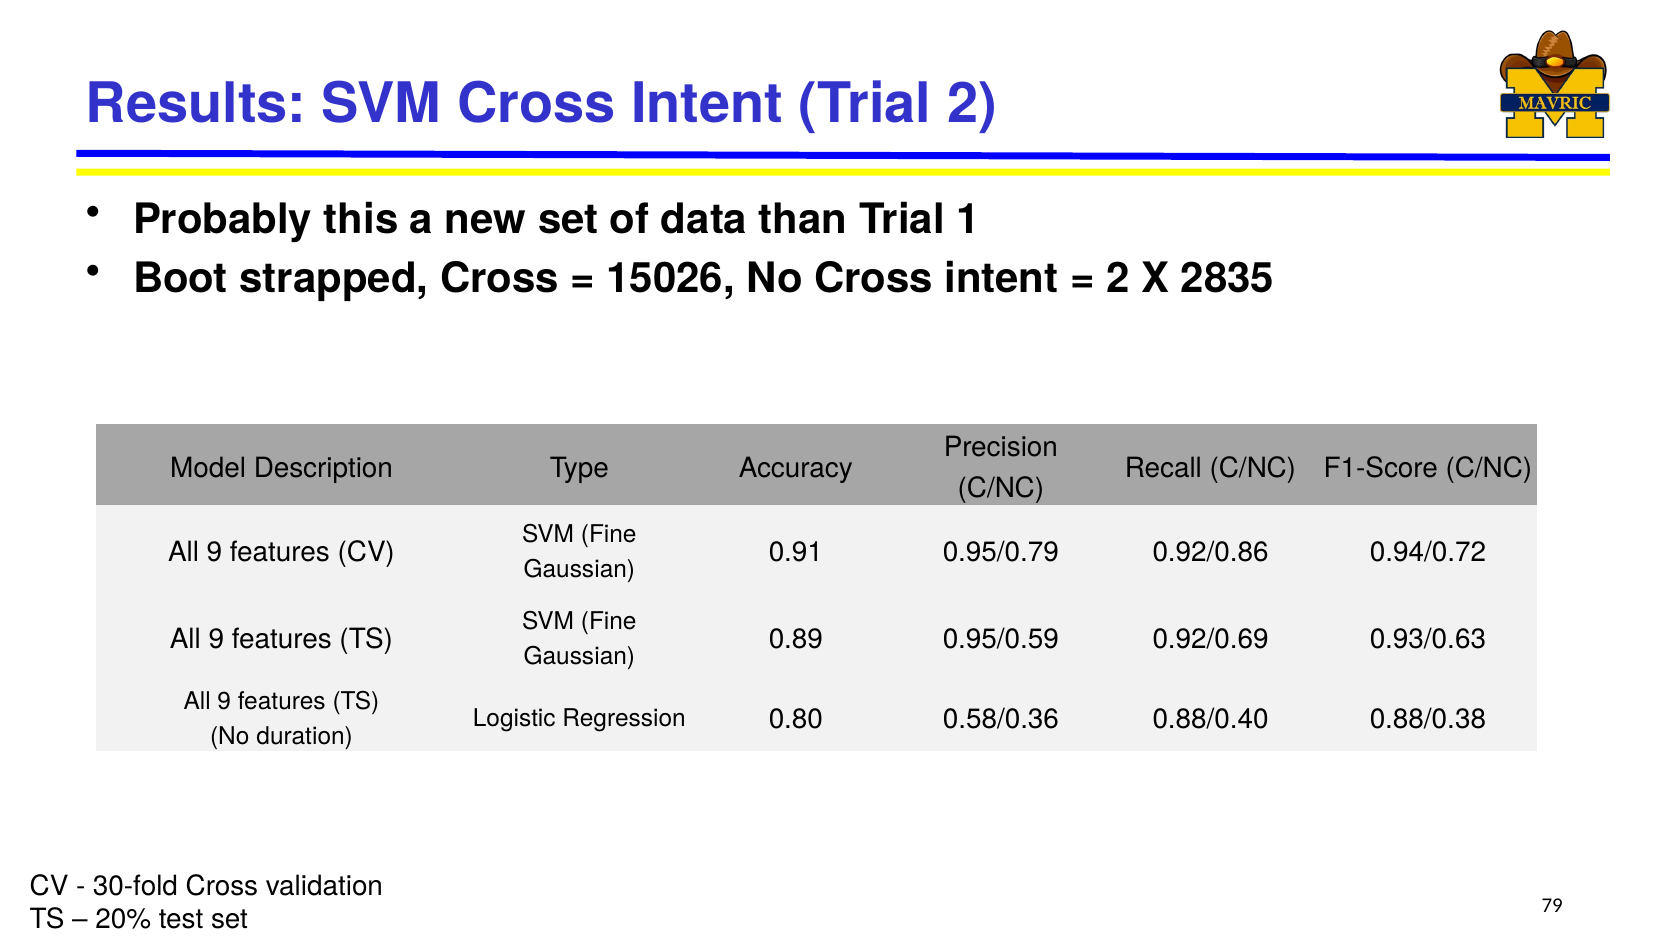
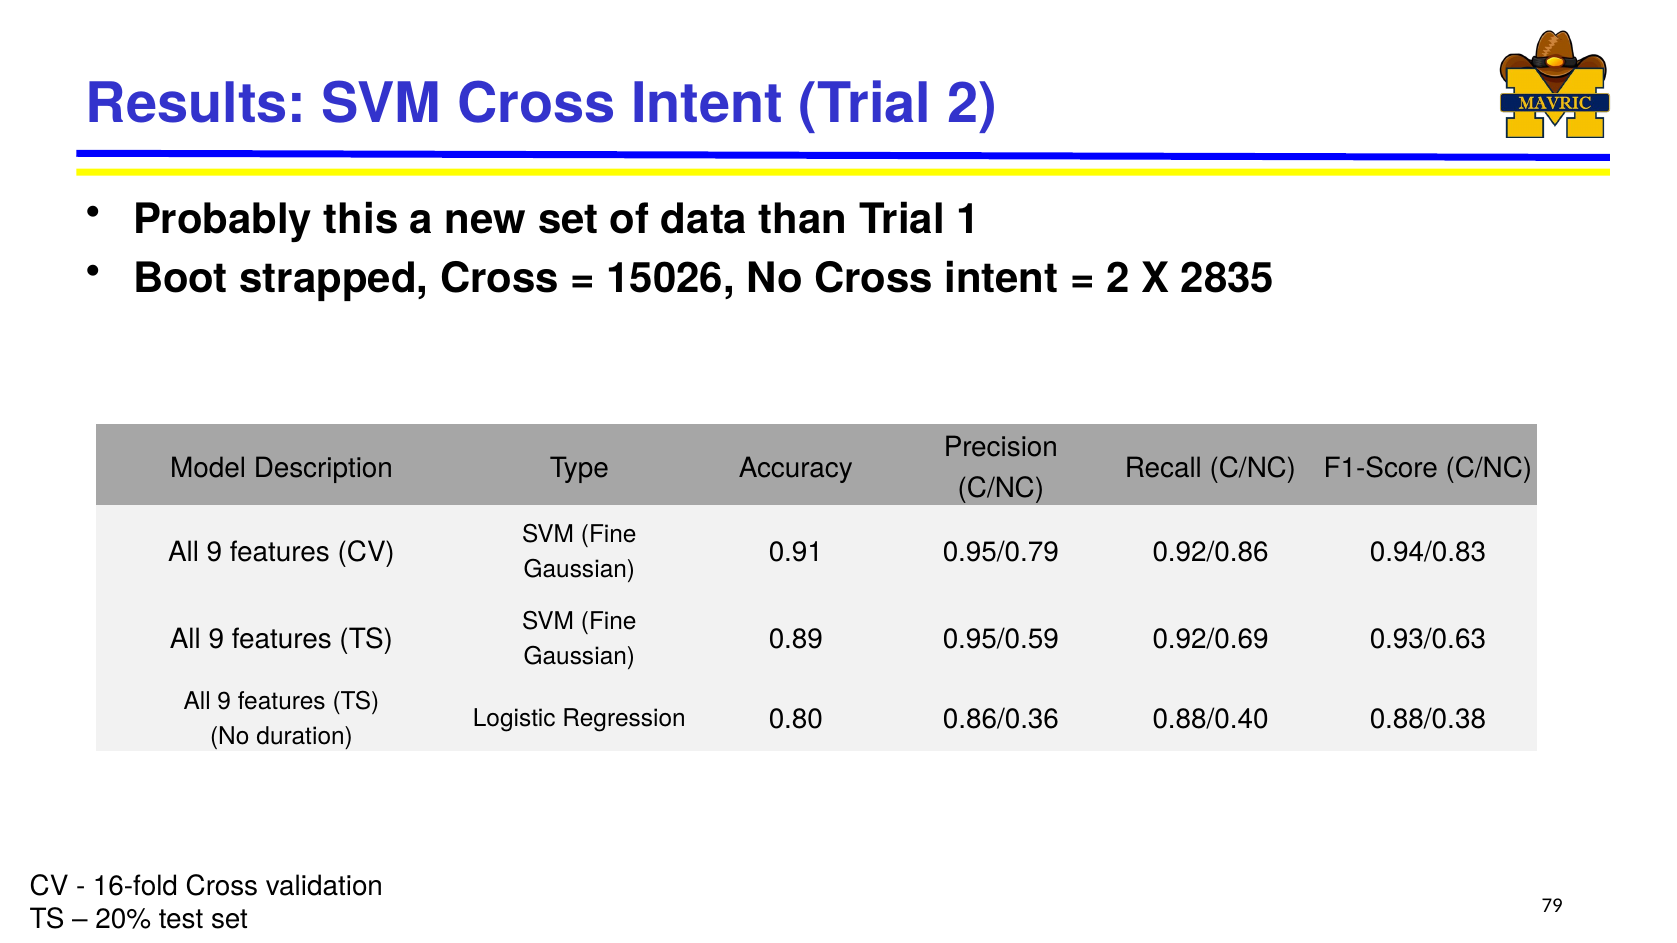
0.94/0.72: 0.94/0.72 -> 0.94/0.83
0.58/0.36: 0.58/0.36 -> 0.86/0.36
30-fold: 30-fold -> 16-fold
